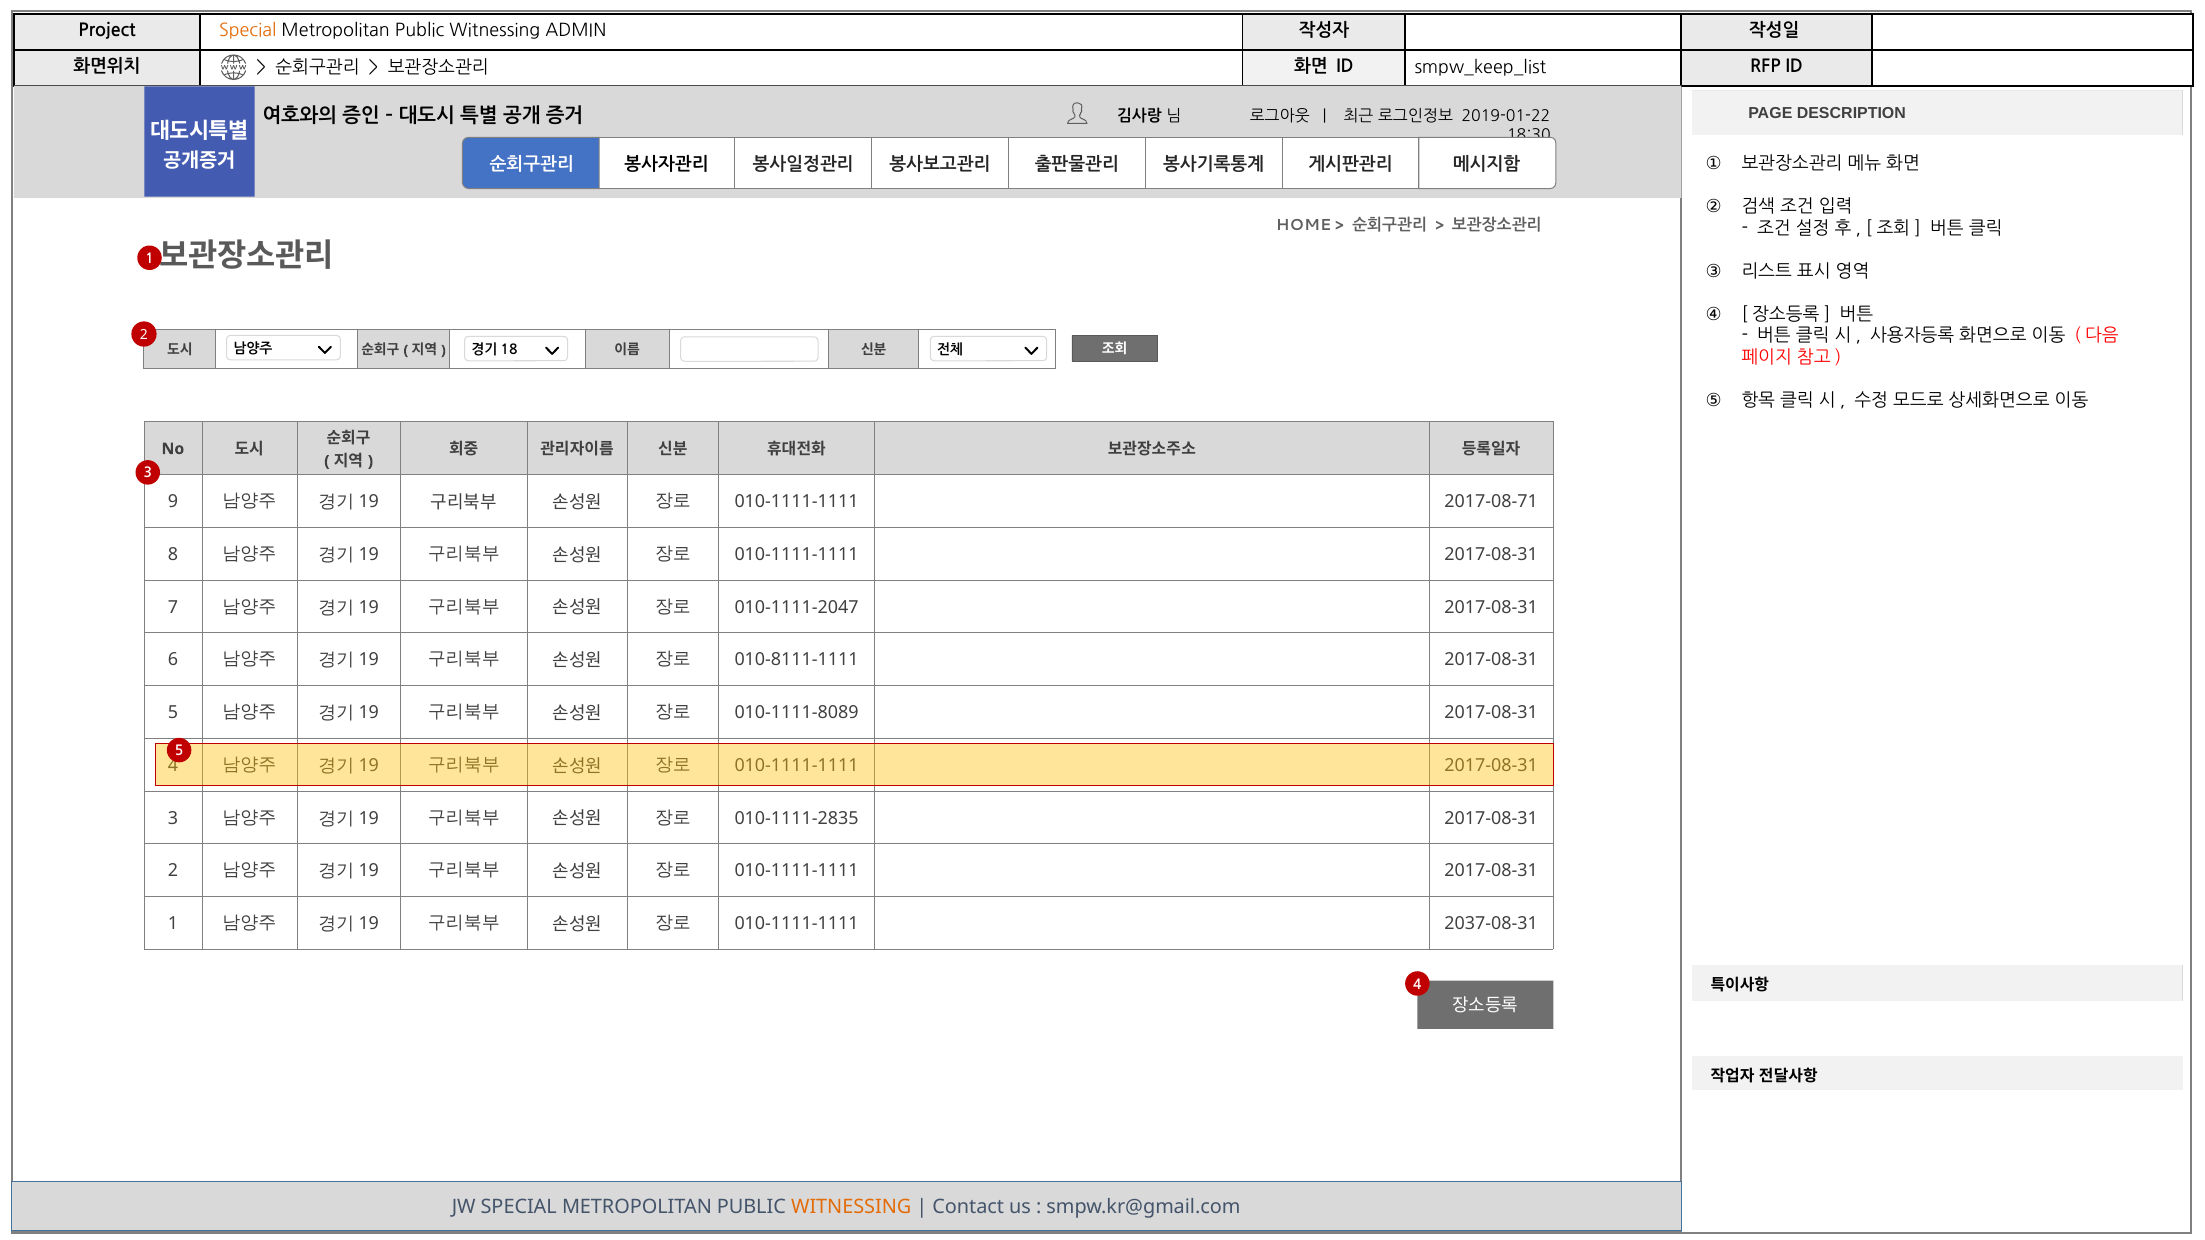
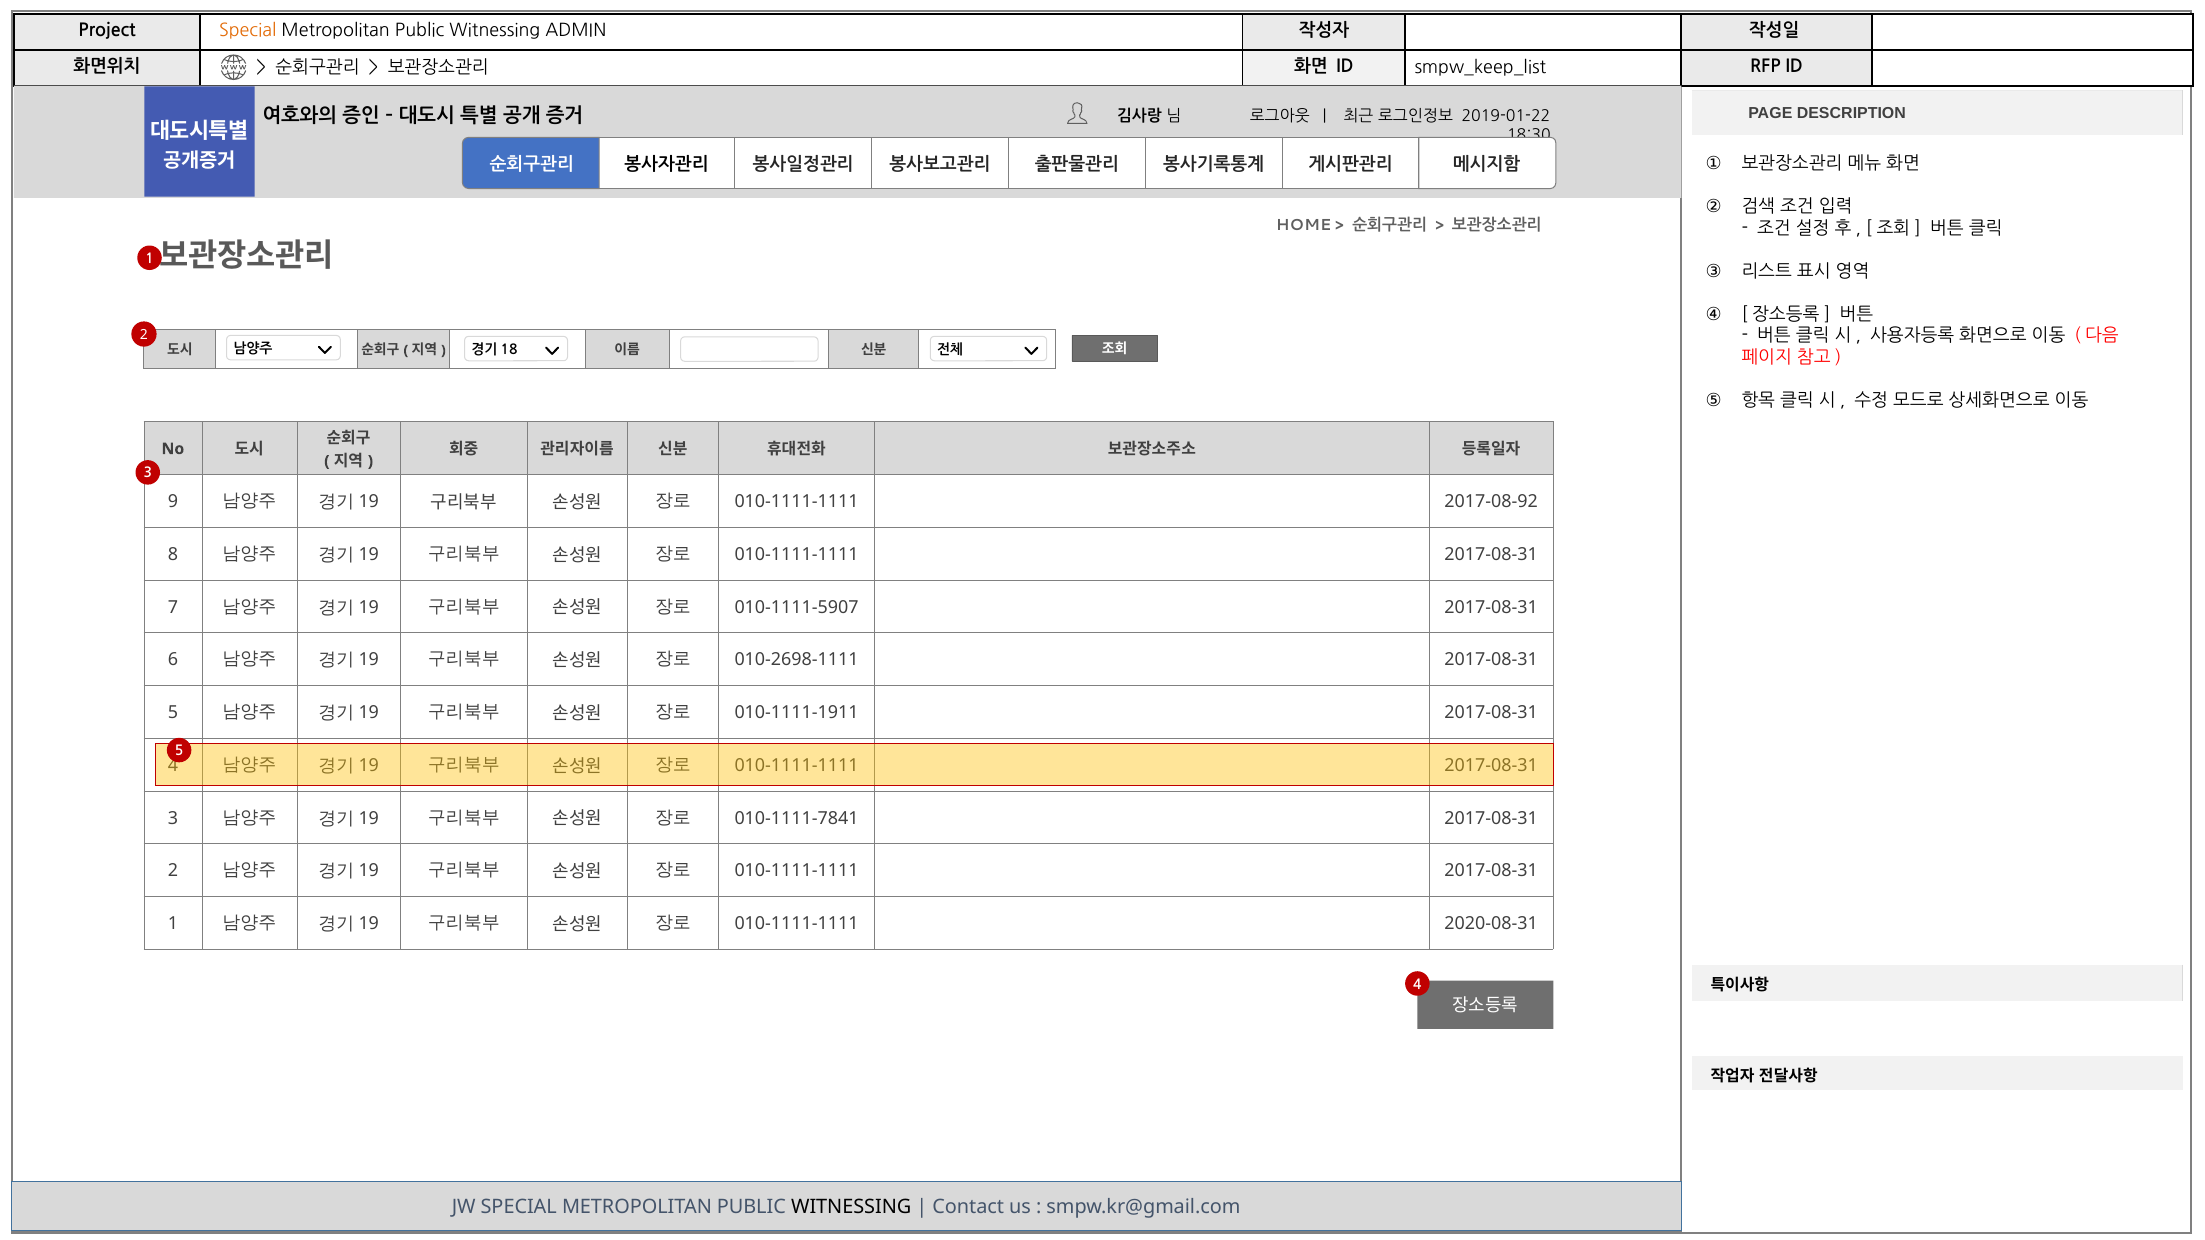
2017-08-71: 2017-08-71 -> 2017-08-92
010-1111-2047: 010-1111-2047 -> 010-1111-5907
010-8111-1111: 010-8111-1111 -> 010-2698-1111
010-1111-8089: 010-1111-8089 -> 010-1111-1911
010-1111-2835: 010-1111-2835 -> 010-1111-7841
2037-08-31: 2037-08-31 -> 2020-08-31
WITNESSING at (851, 1207) colour: orange -> black
